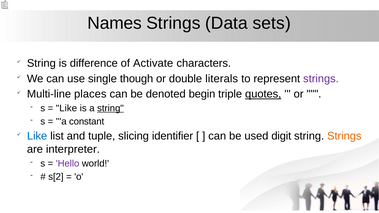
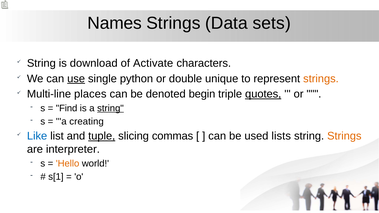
difference: difference -> download
use underline: none -> present
though: though -> python
literals: literals -> unique
strings at (321, 79) colour: purple -> orange
Like at (66, 108): Like -> Find
constant: constant -> creating
tuple underline: none -> present
identifier: identifier -> commas
digit: digit -> lists
Hello colour: purple -> orange
s[2: s[2 -> s[1
